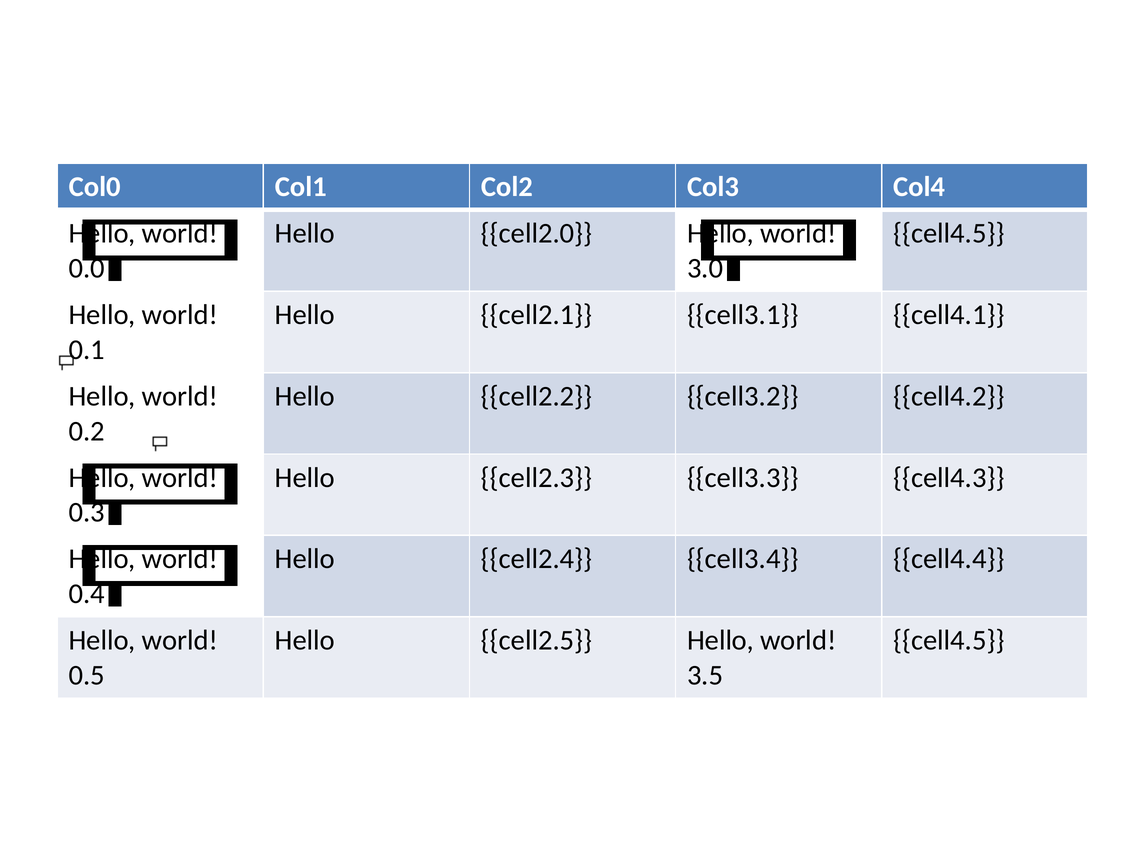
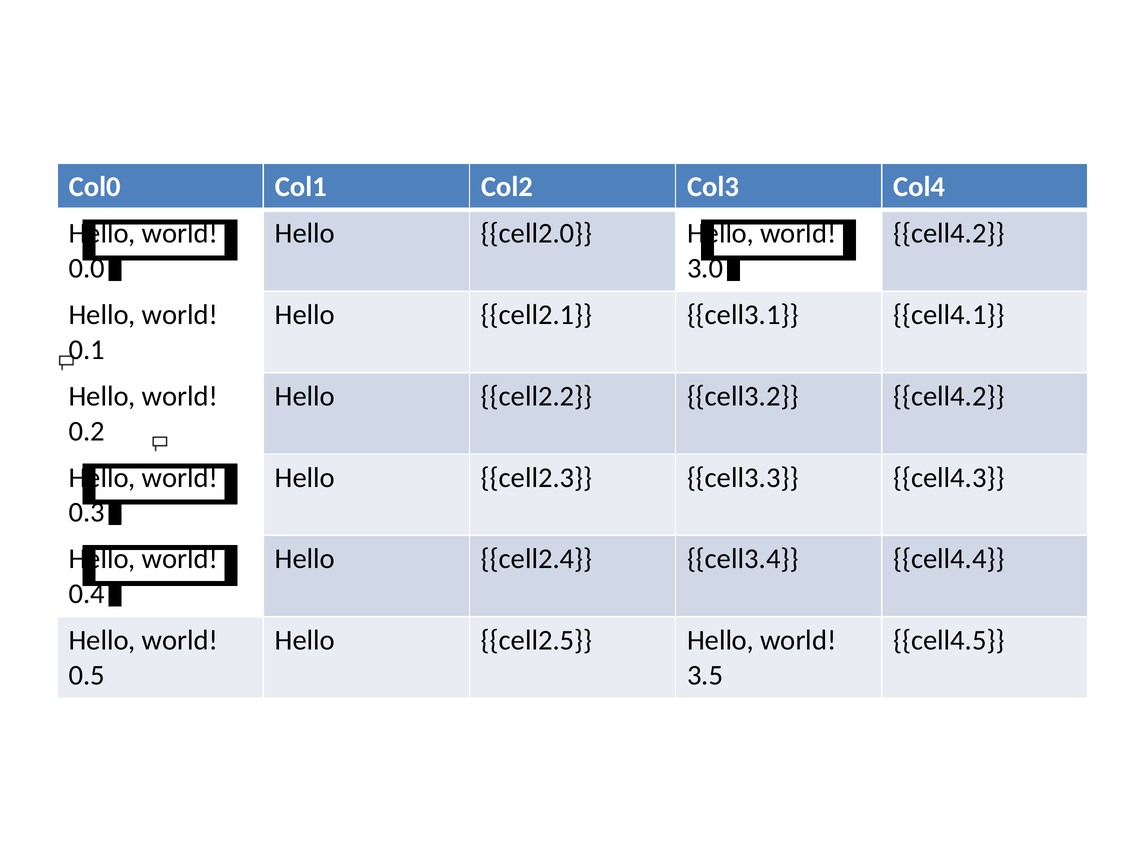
cell4.5 at (949, 233): cell4.5 -> cell4.2
